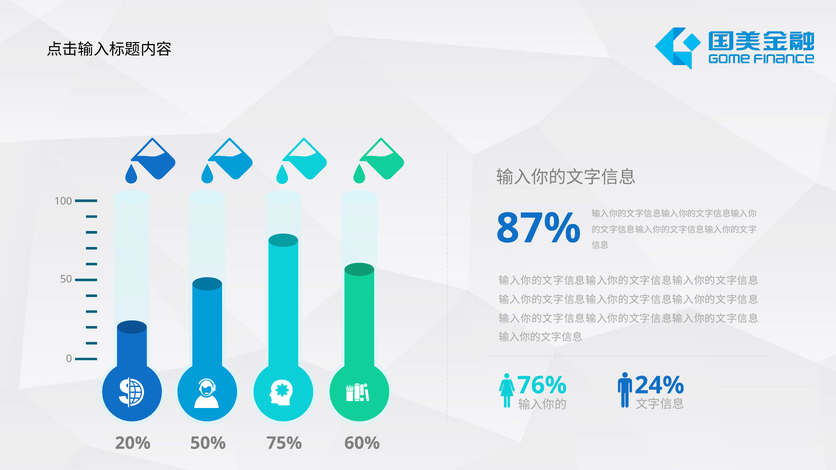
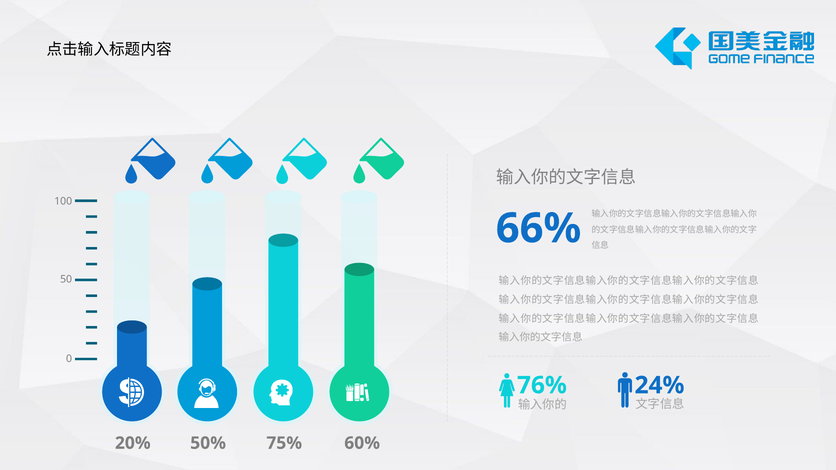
87%: 87% -> 66%
